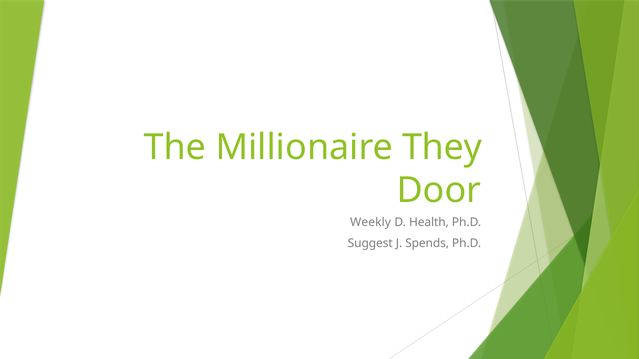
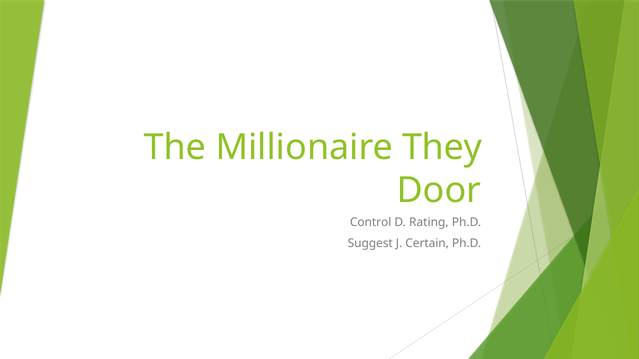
Weekly: Weekly -> Control
Health: Health -> Rating
Spends: Spends -> Certain
